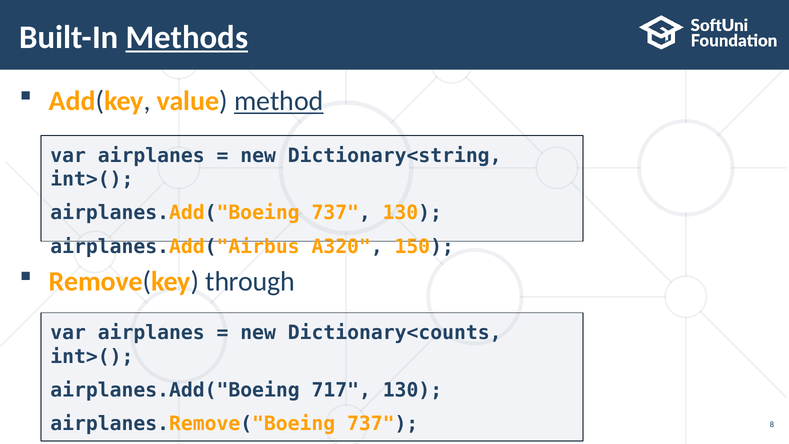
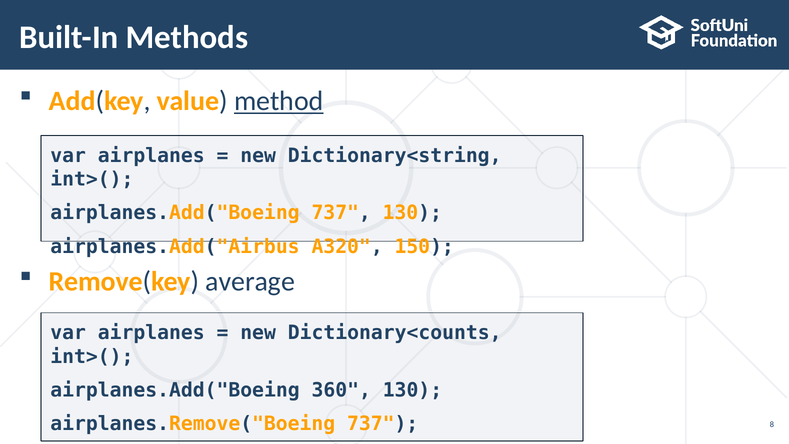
Methods underline: present -> none
through: through -> average
717: 717 -> 360
